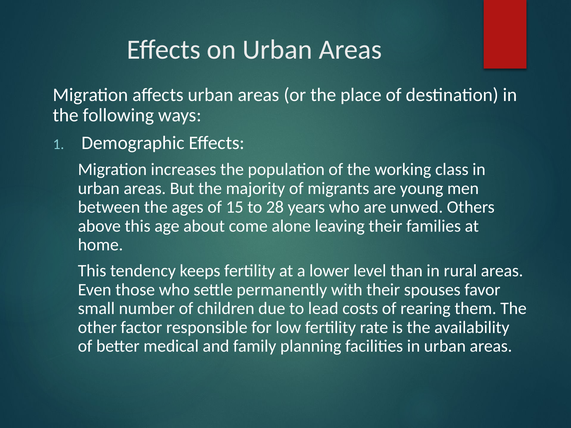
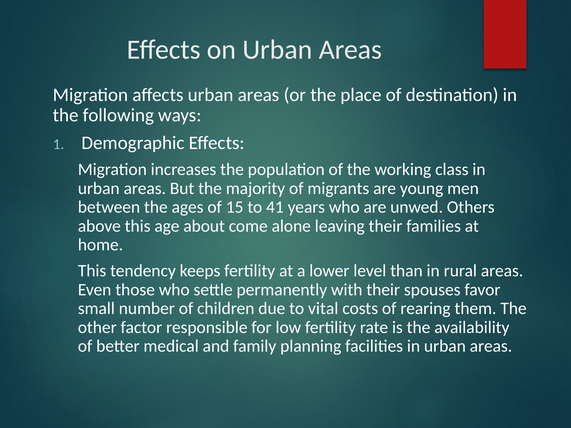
28: 28 -> 41
lead: lead -> vital
